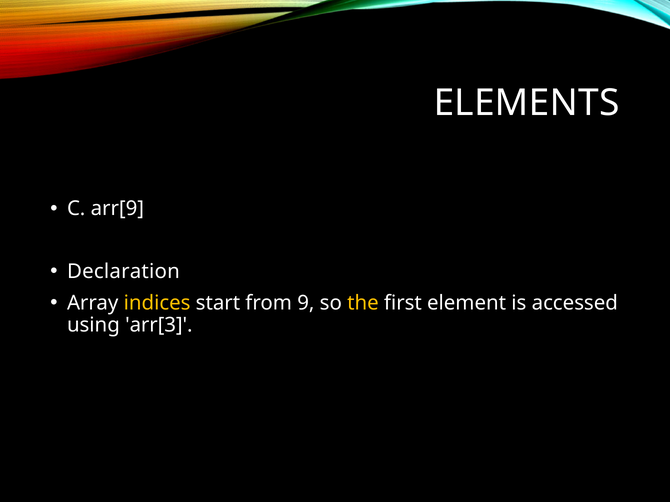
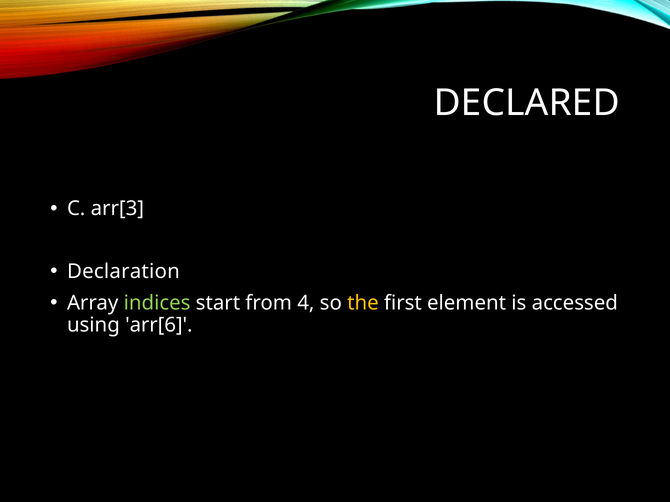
ELEMENTS: ELEMENTS -> DECLARED
arr[9: arr[9 -> arr[3
indices colour: yellow -> light green
9: 9 -> 4
arr[3: arr[3 -> arr[6
